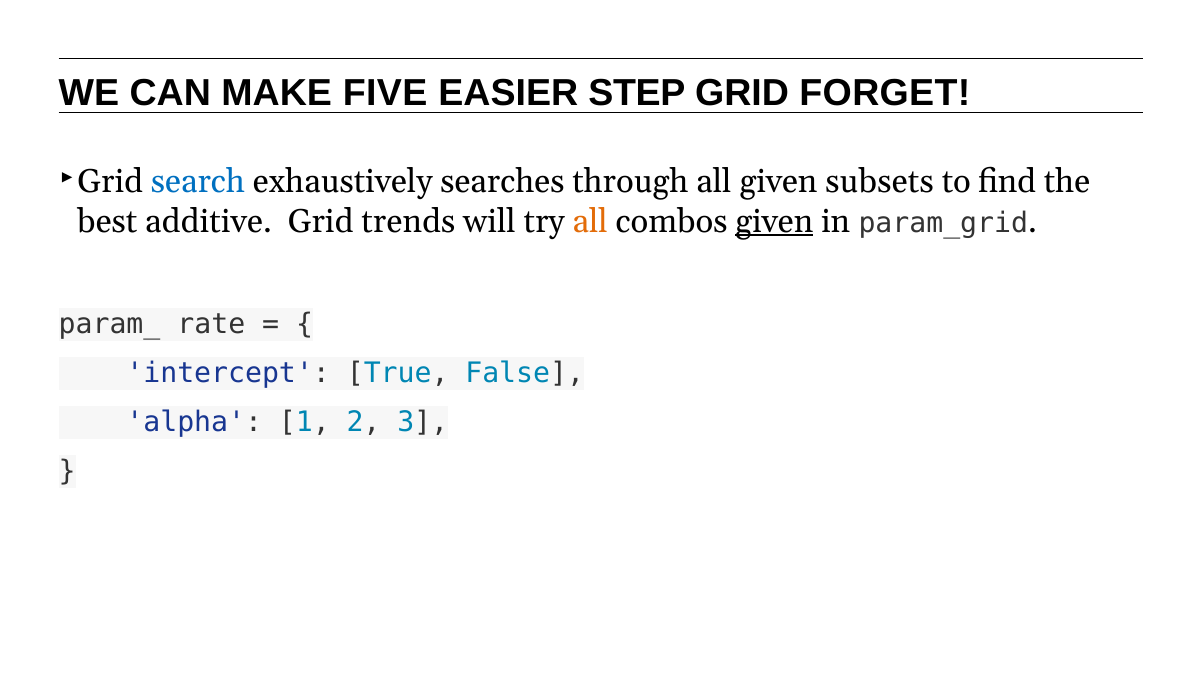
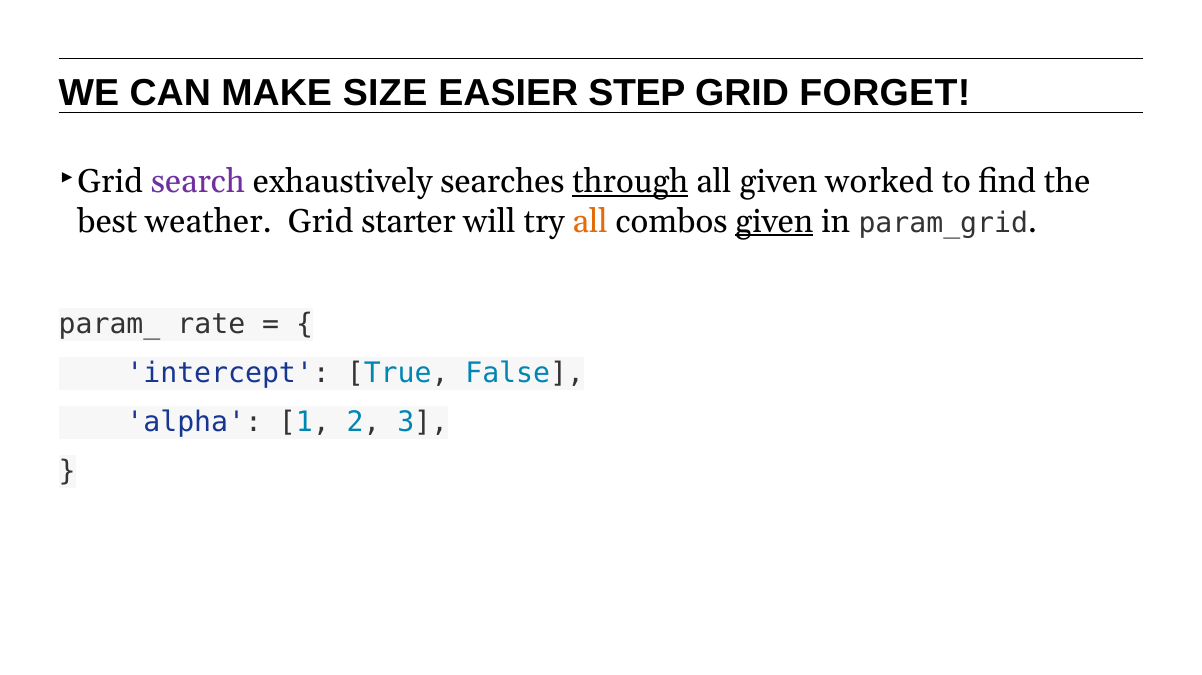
FIVE: FIVE -> SIZE
search colour: blue -> purple
through underline: none -> present
subsets: subsets -> worked
additive: additive -> weather
trends: trends -> starter
